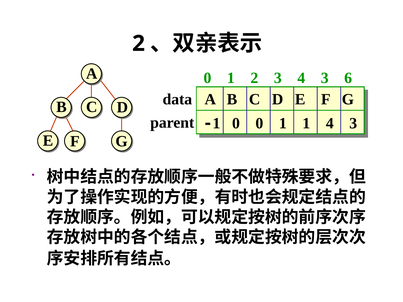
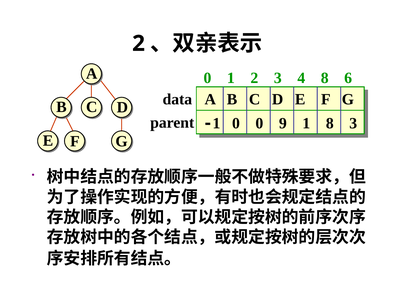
3 4 3: 3 -> 8
0 0 1: 1 -> 9
1 4: 4 -> 8
